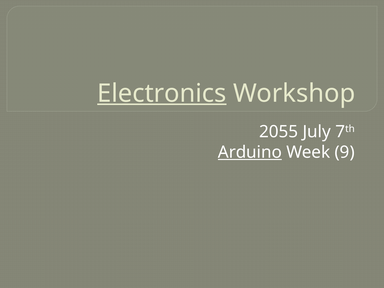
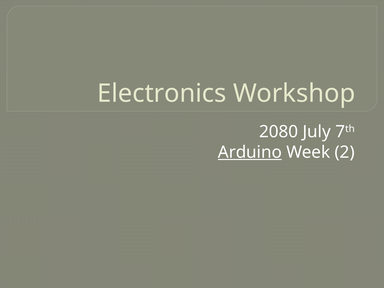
Electronics underline: present -> none
2055: 2055 -> 2080
9: 9 -> 2
